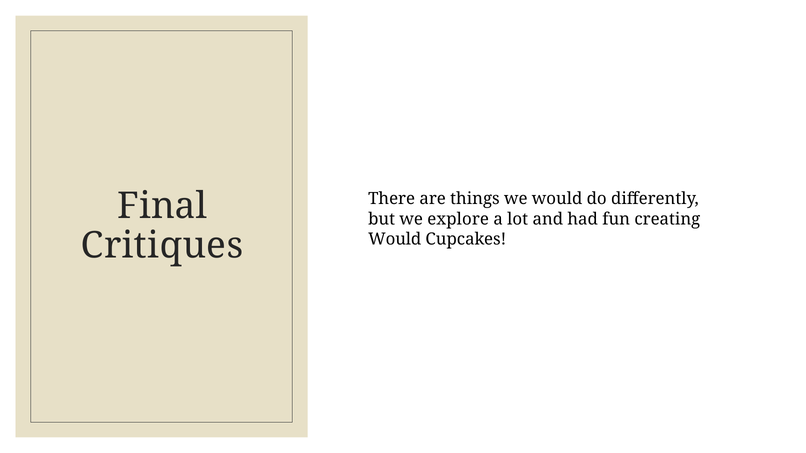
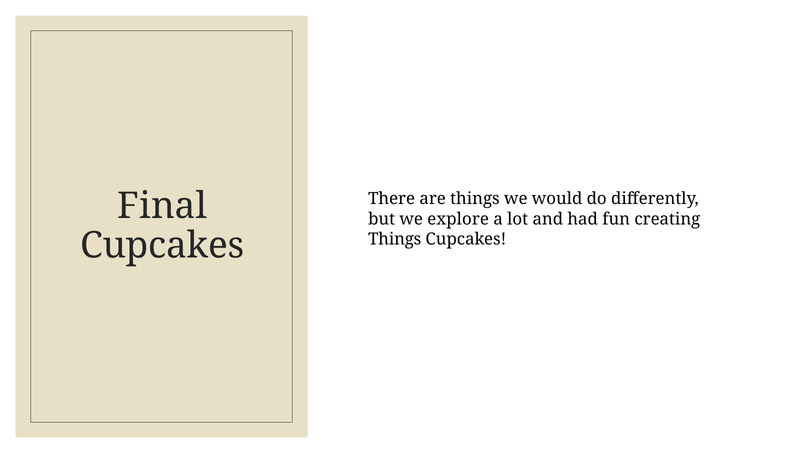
Would at (395, 239): Would -> Things
Critiques at (162, 246): Critiques -> Cupcakes
